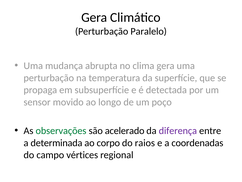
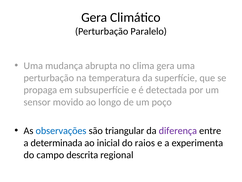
observações colour: green -> blue
acelerado: acelerado -> triangular
corpo: corpo -> inicial
coordenadas: coordenadas -> experimenta
vértices: vértices -> descrita
